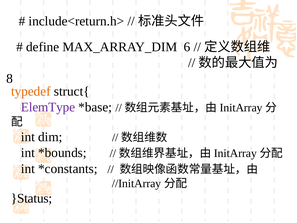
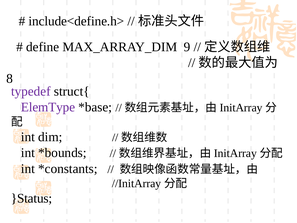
include<return.h>: include<return.h> -> include<define.h>
6: 6 -> 9
typedef colour: orange -> purple
